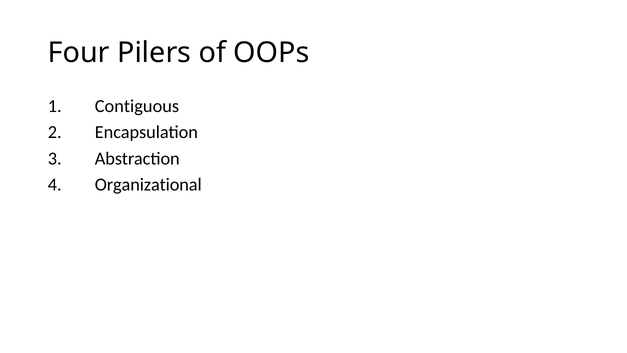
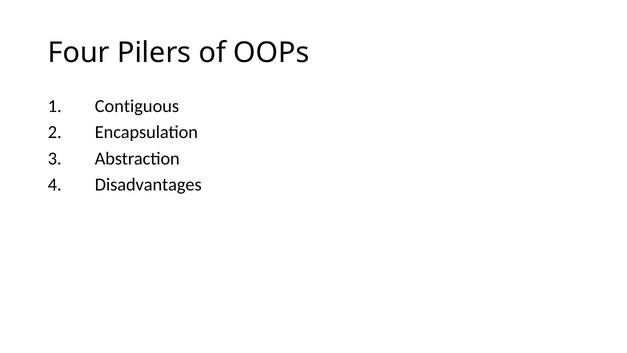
Organizational: Organizational -> Disadvantages
